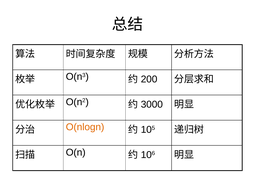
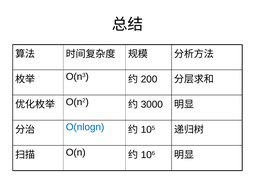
O(nlogn colour: orange -> blue
